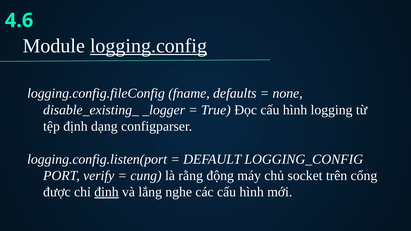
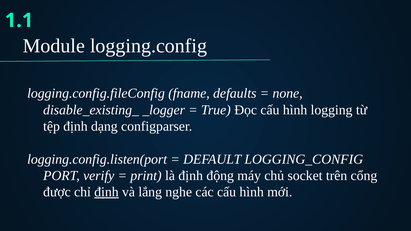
4.6: 4.6 -> 1.1
logging.config underline: present -> none
cung: cung -> print
là rằng: rằng -> định
